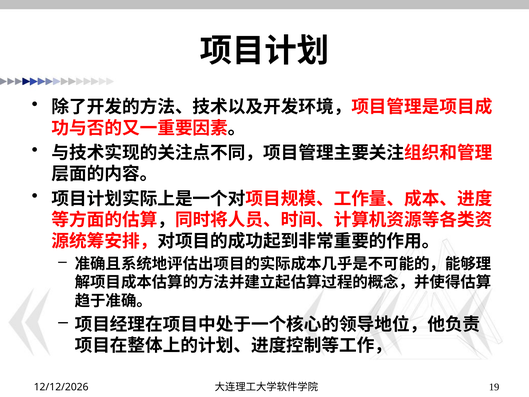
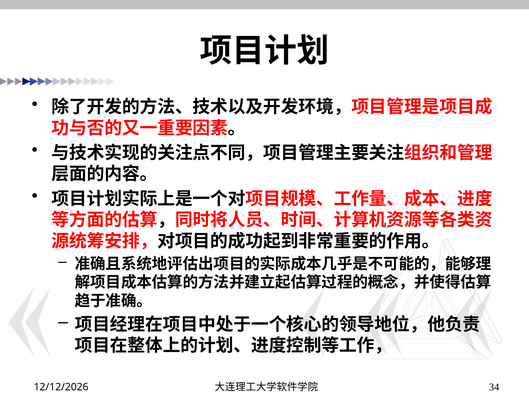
19: 19 -> 34
